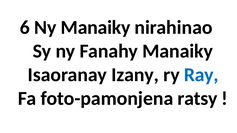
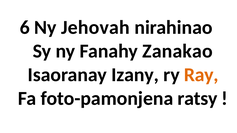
Ny Manaiky: Manaiky -> Jehovah
Fanahy Manaiky: Manaiky -> Zanakao
Ray colour: blue -> orange
